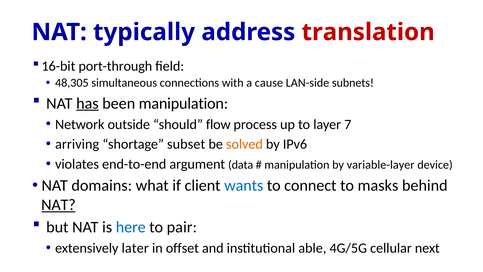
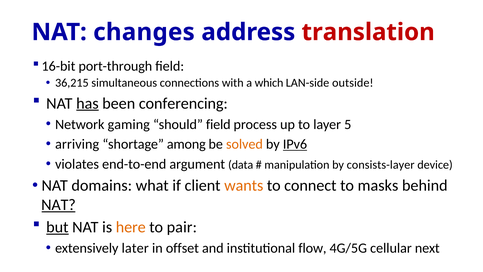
typically: typically -> changes
48,305: 48,305 -> 36,215
cause: cause -> which
subnets: subnets -> outside
been manipulation: manipulation -> conferencing
outside: outside -> gaming
should flow: flow -> field
7: 7 -> 5
subset: subset -> among
IPv6 underline: none -> present
variable-layer: variable-layer -> consists-layer
wants colour: blue -> orange
but underline: none -> present
here colour: blue -> orange
able: able -> flow
